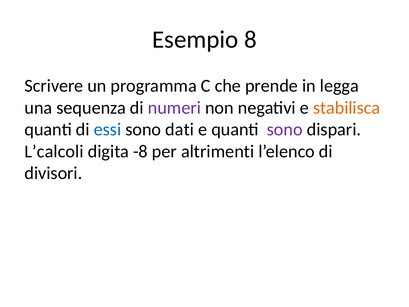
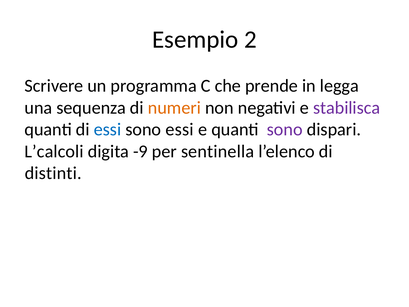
8: 8 -> 2
numeri colour: purple -> orange
stabilisca colour: orange -> purple
sono dati: dati -> essi
-8: -8 -> -9
altrimenti: altrimenti -> sentinella
divisori: divisori -> distinti
